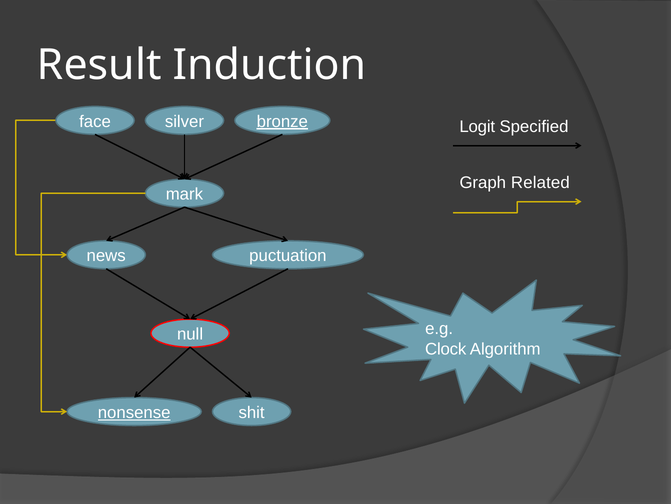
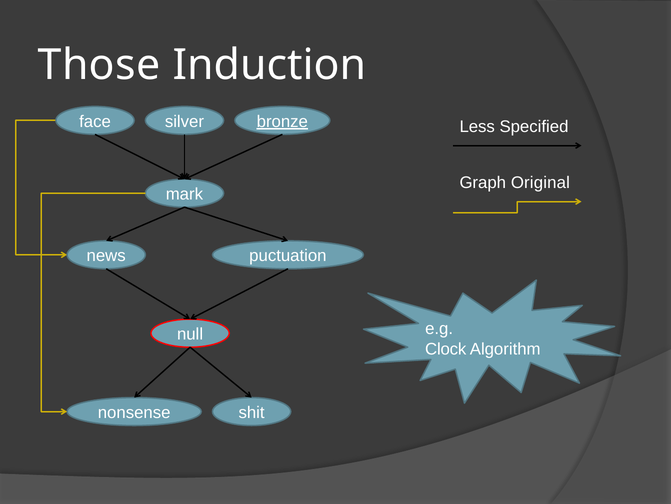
Result: Result -> Those
Logit: Logit -> Less
Related: Related -> Original
nonsense underline: present -> none
